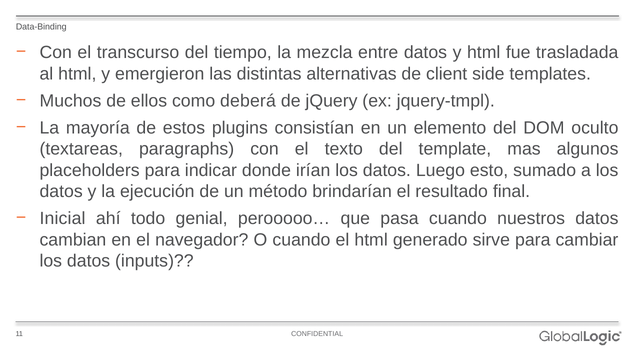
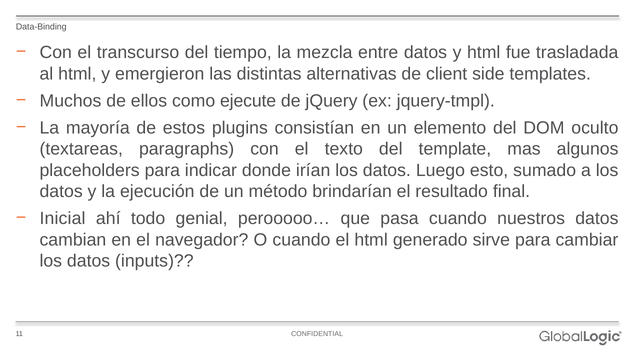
deberá: deberá -> ejecute
